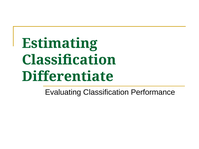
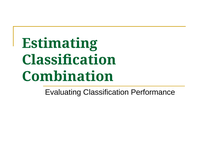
Differentiate: Differentiate -> Combination
